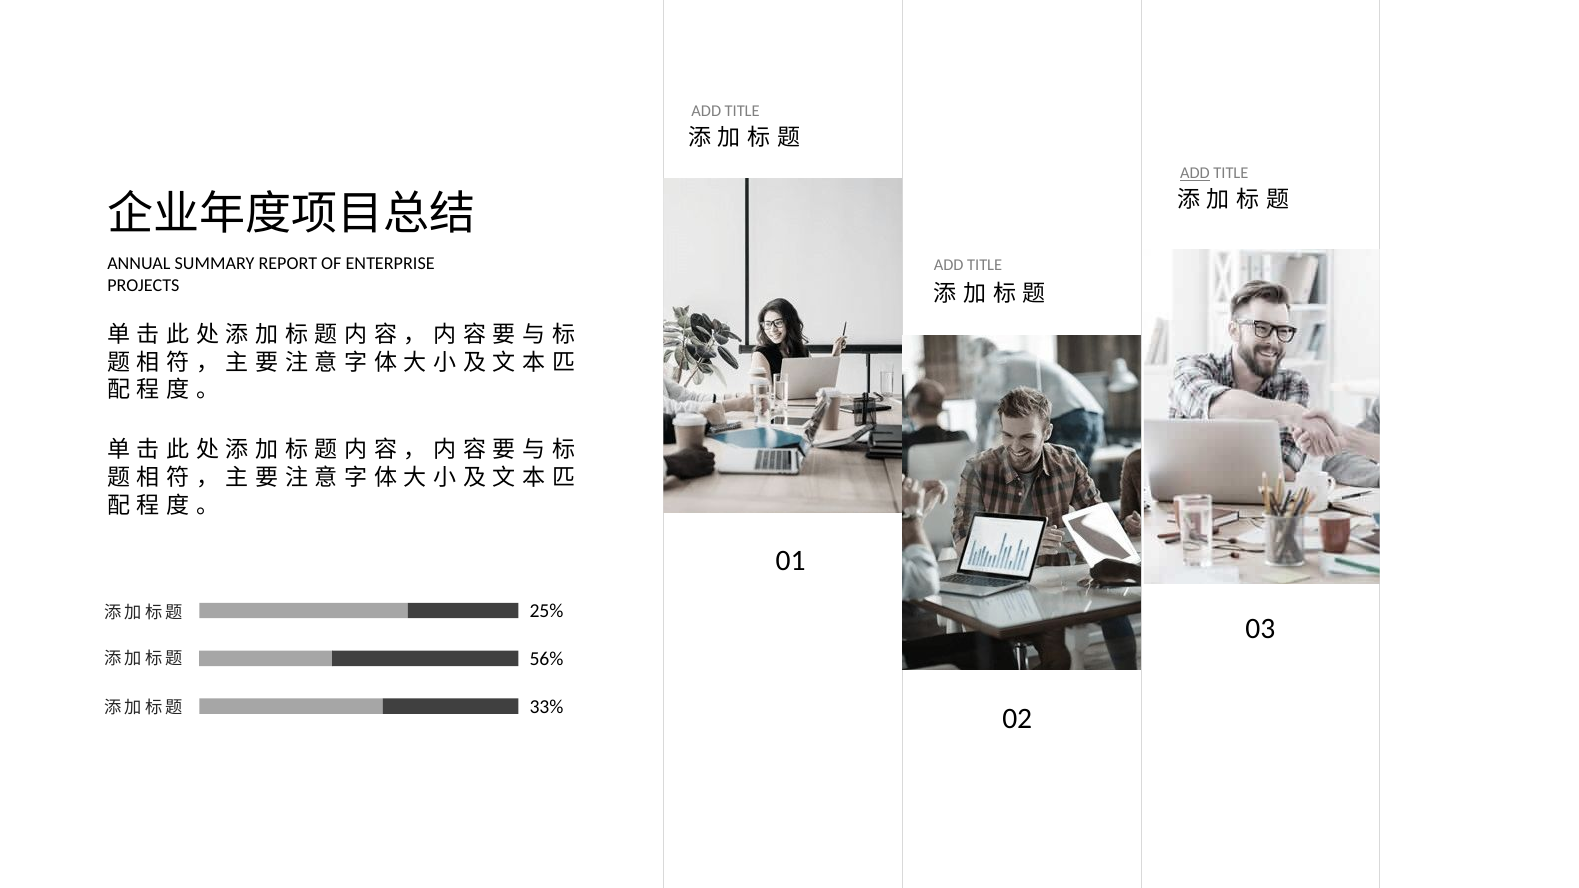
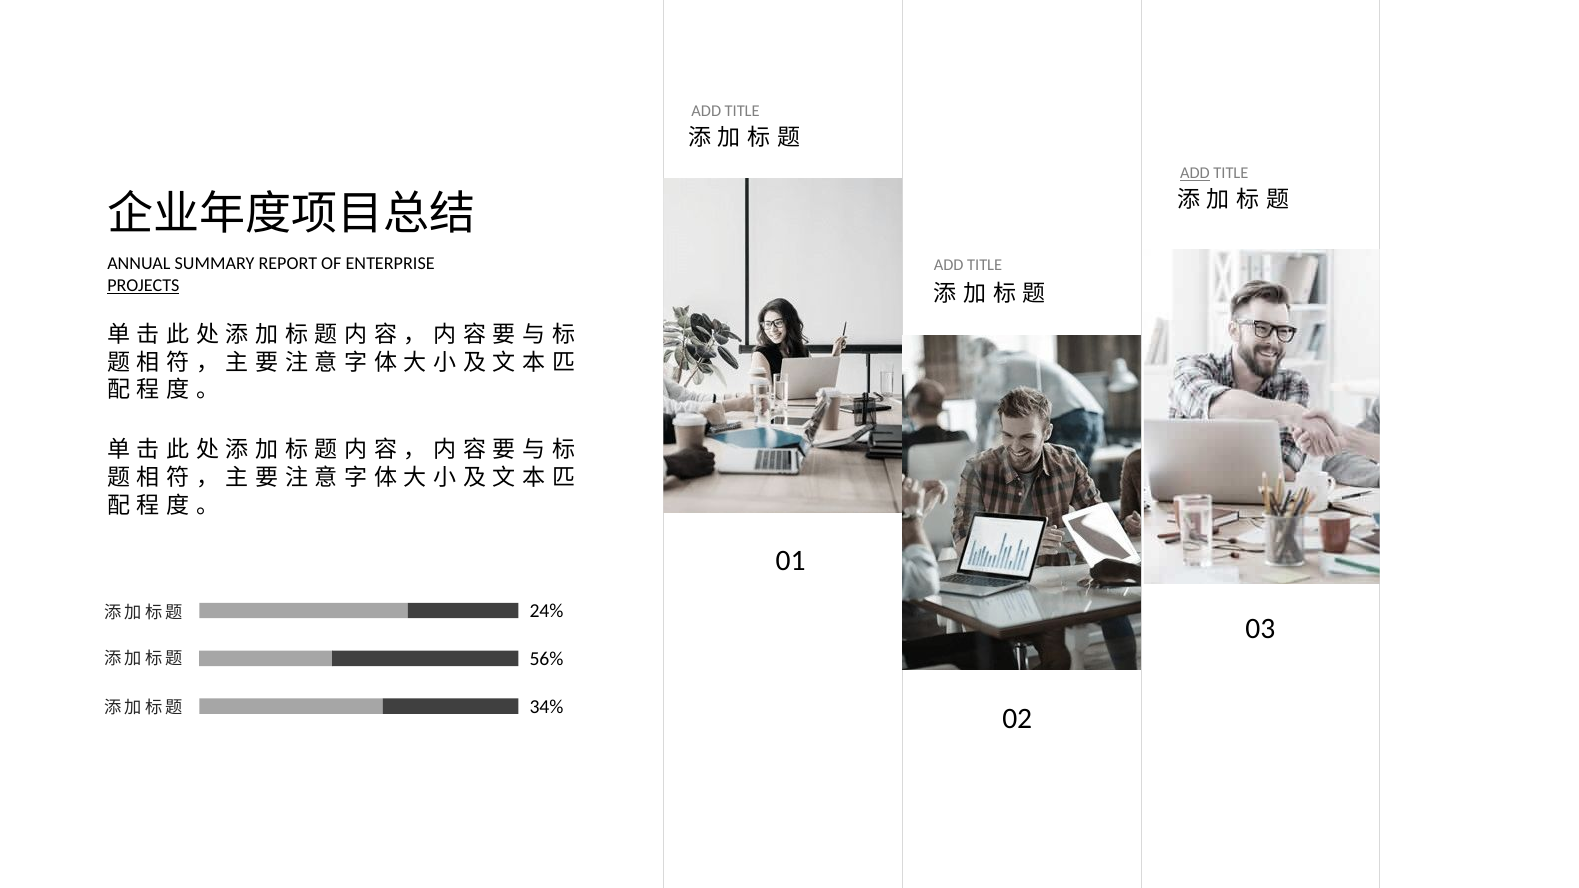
PROJECTS underline: none -> present
25%: 25% -> 24%
33%: 33% -> 34%
